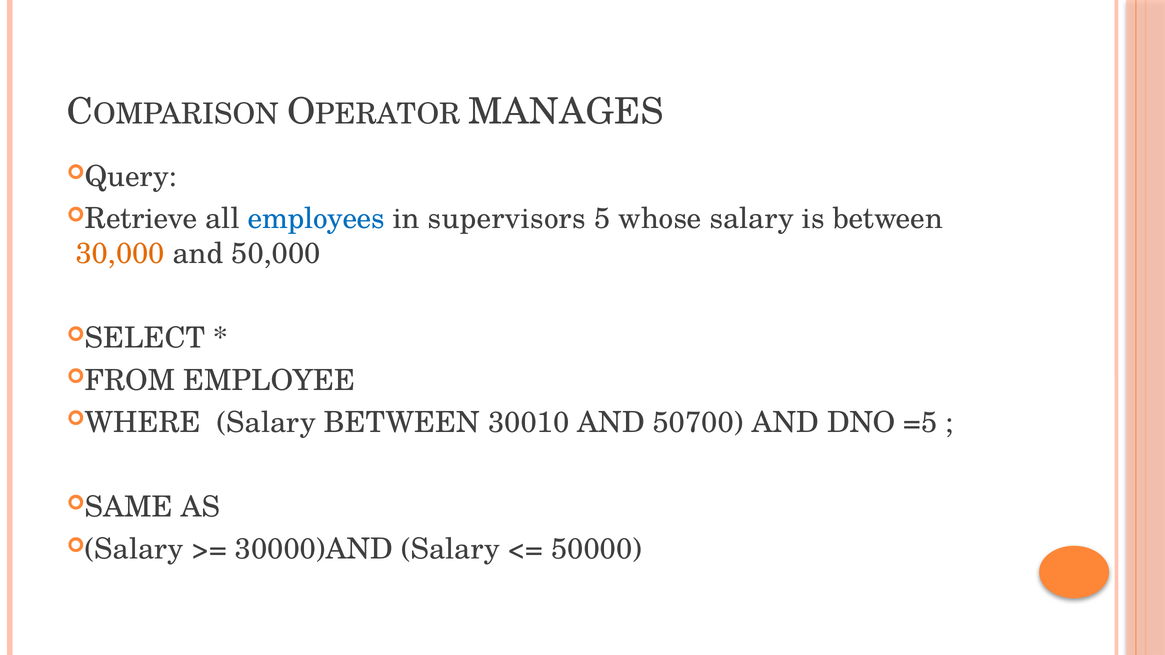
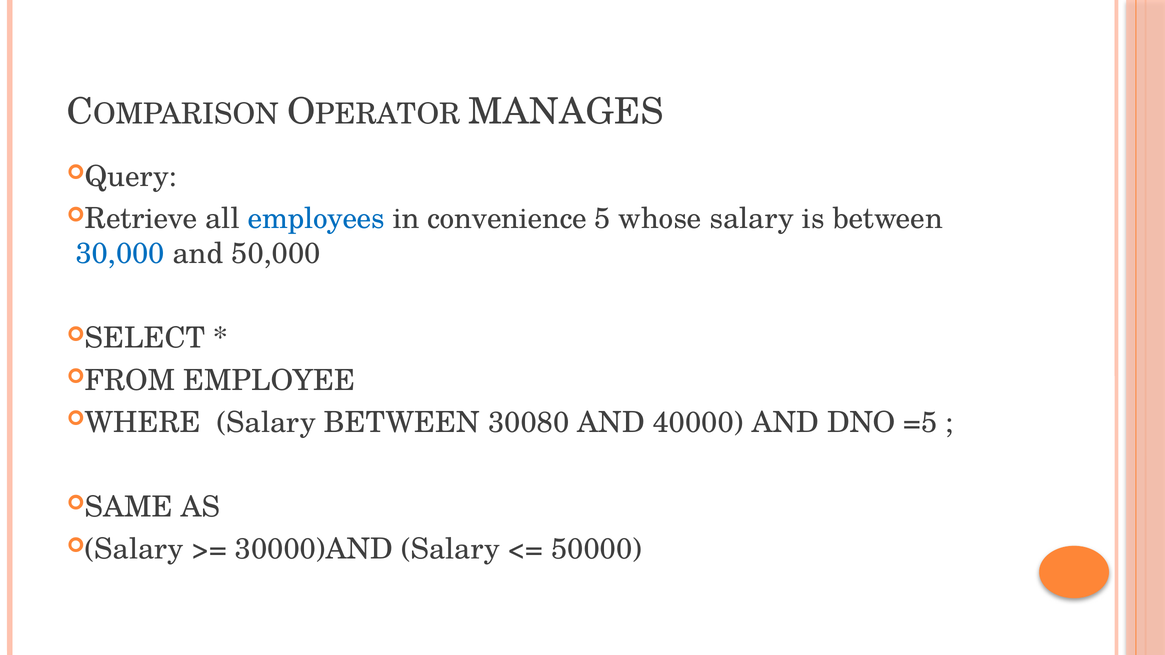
supervisors: supervisors -> convenience
30,000 colour: orange -> blue
30010: 30010 -> 30080
50700: 50700 -> 40000
